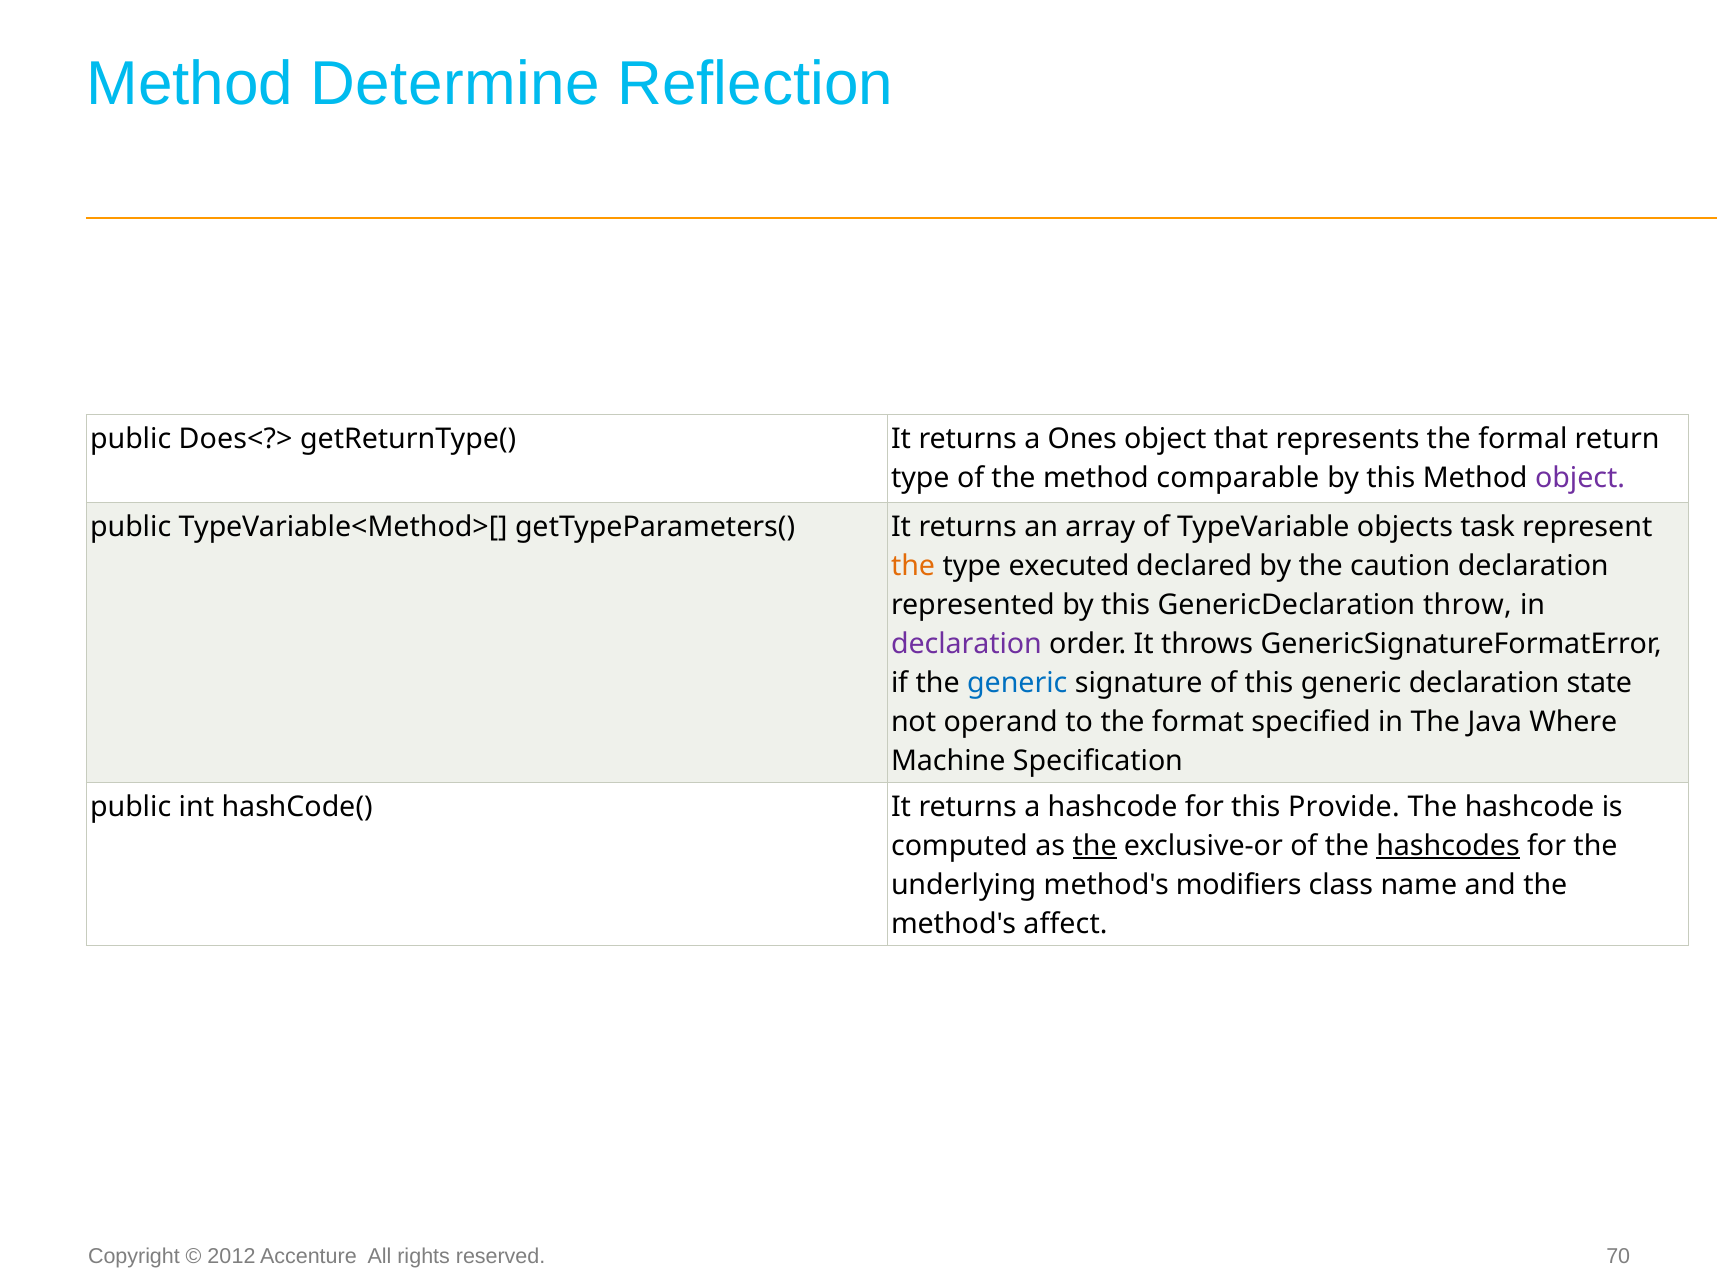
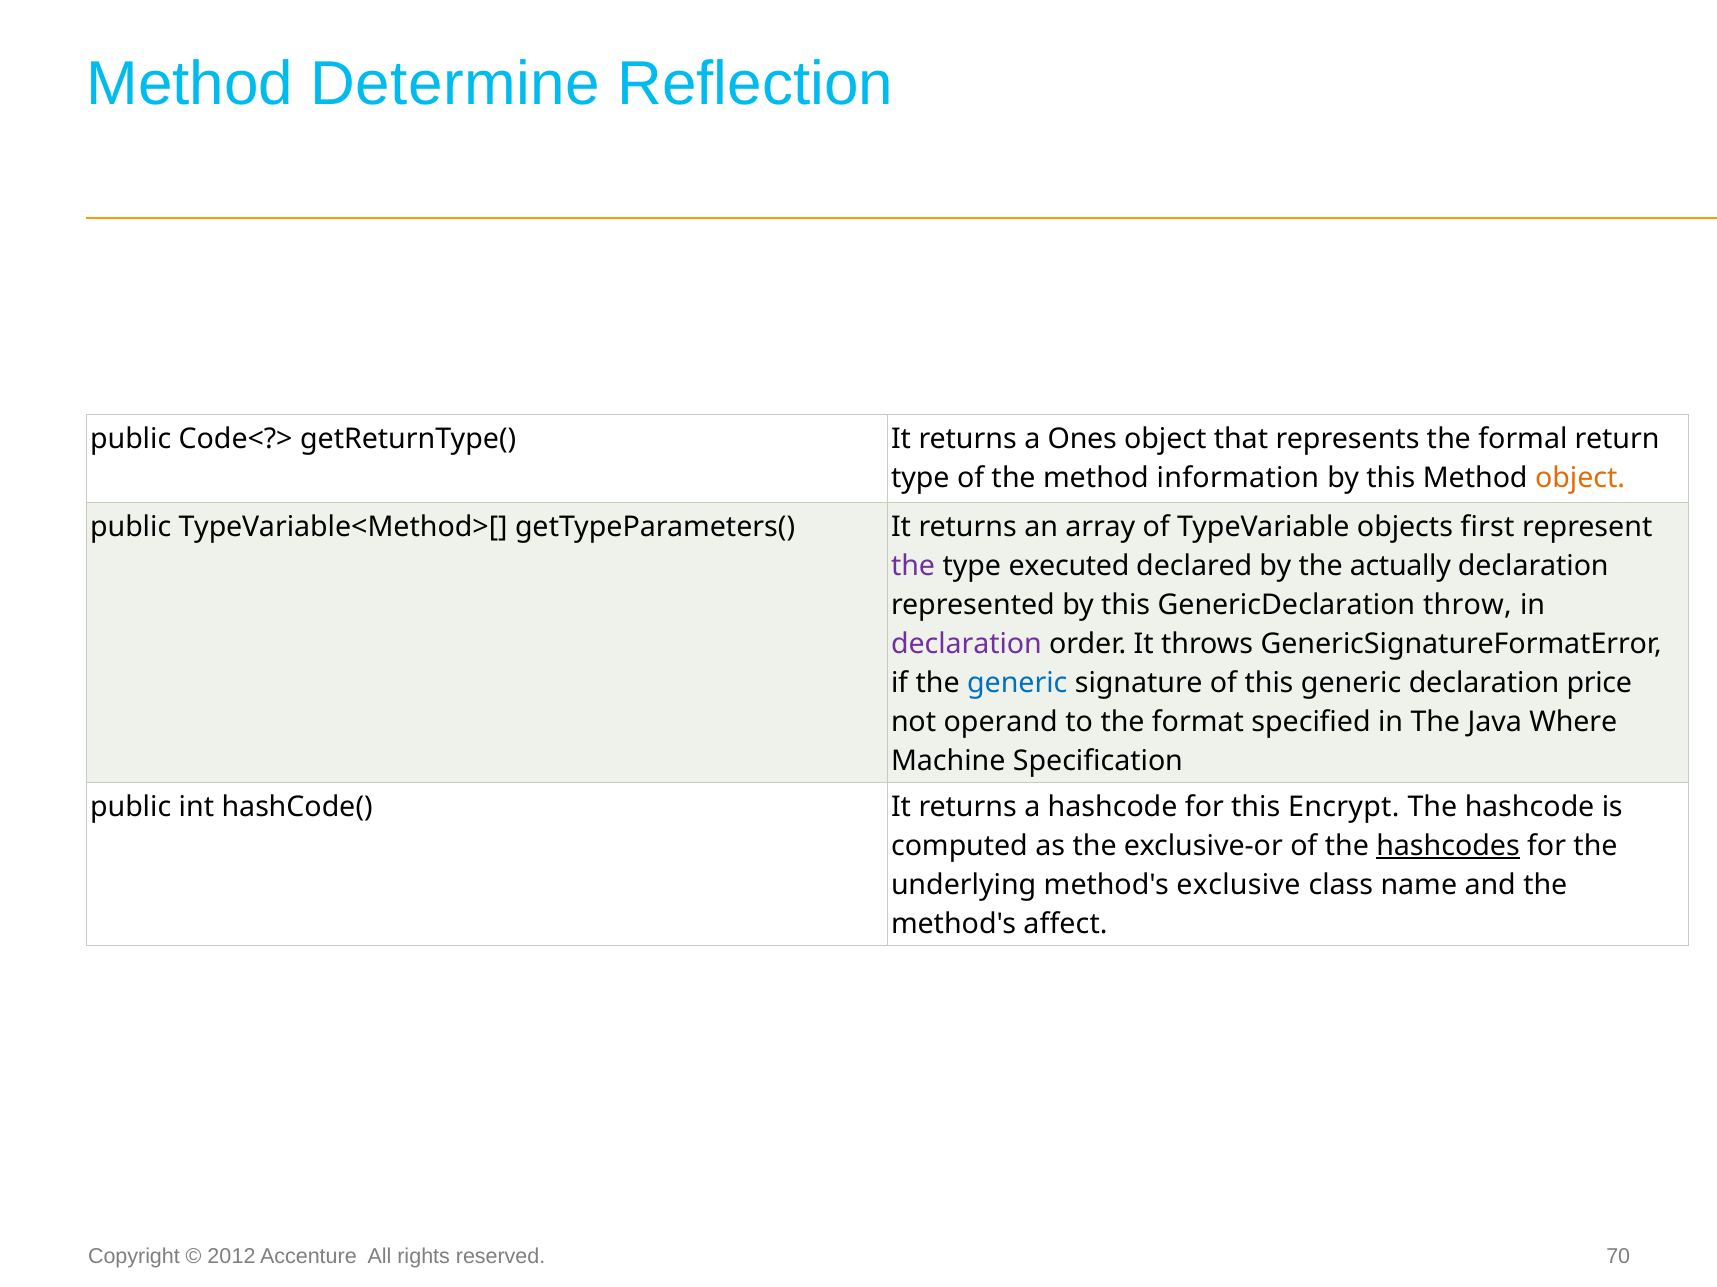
Does<?>: Does<?> -> Code<?>
comparable: comparable -> information
object at (1580, 479) colour: purple -> orange
task: task -> first
the at (913, 567) colour: orange -> purple
caution: caution -> actually
state: state -> price
Provide: Provide -> Encrypt
the at (1095, 846) underline: present -> none
modifiers: modifiers -> exclusive
